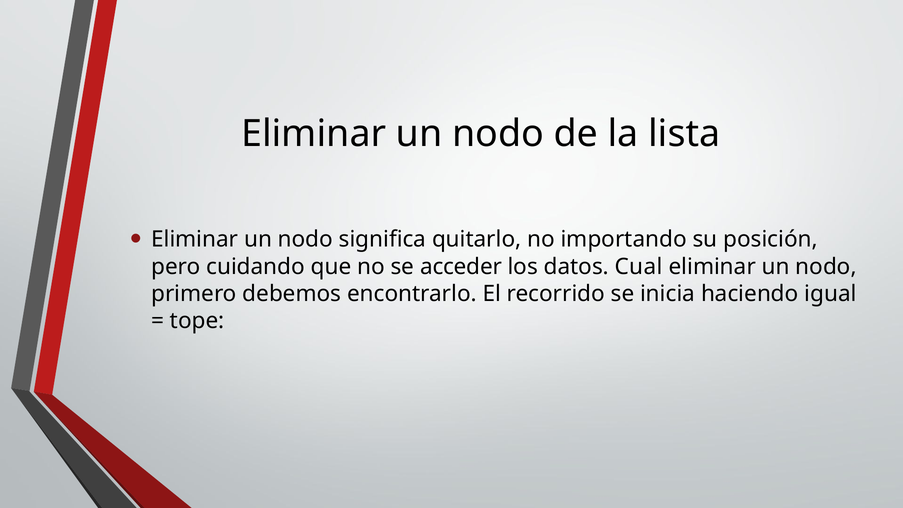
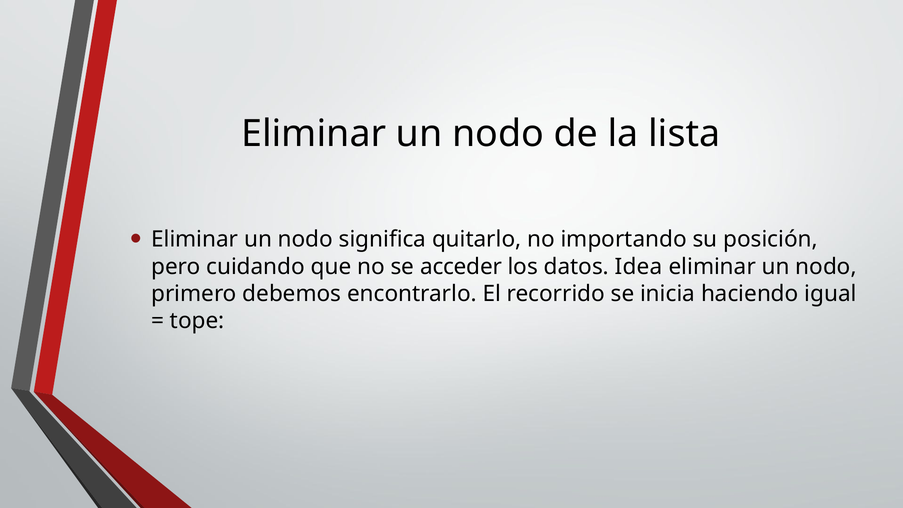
Cual: Cual -> Idea
